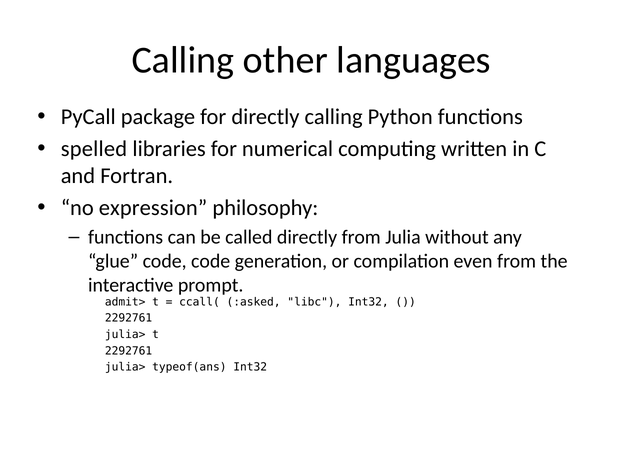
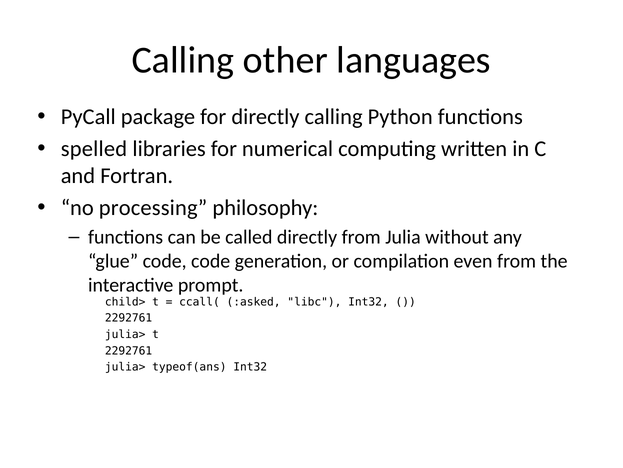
expression: expression -> processing
admit>: admit> -> child>
